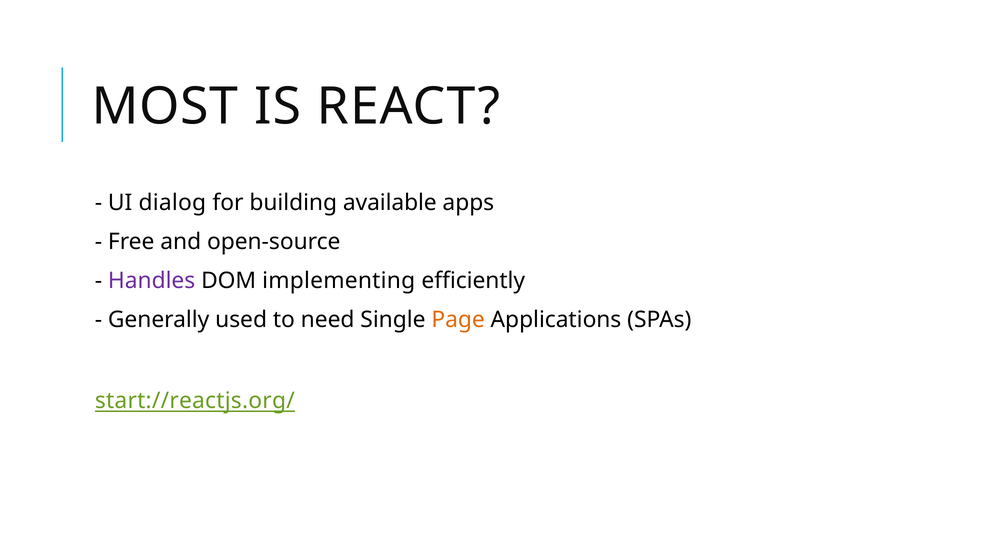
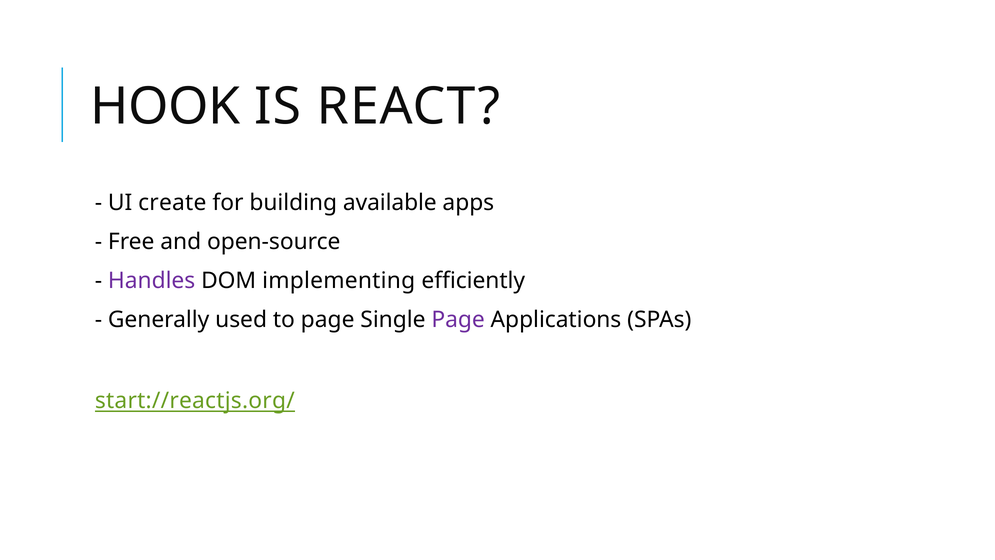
MOST: MOST -> HOOK
dialog: dialog -> create
to need: need -> page
Page at (458, 320) colour: orange -> purple
